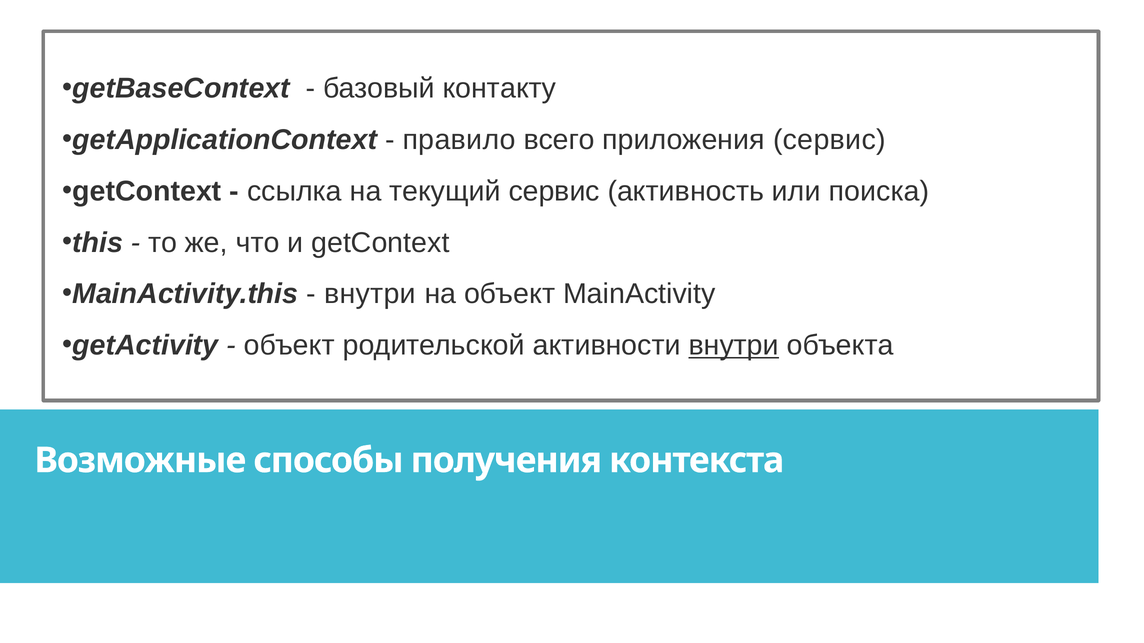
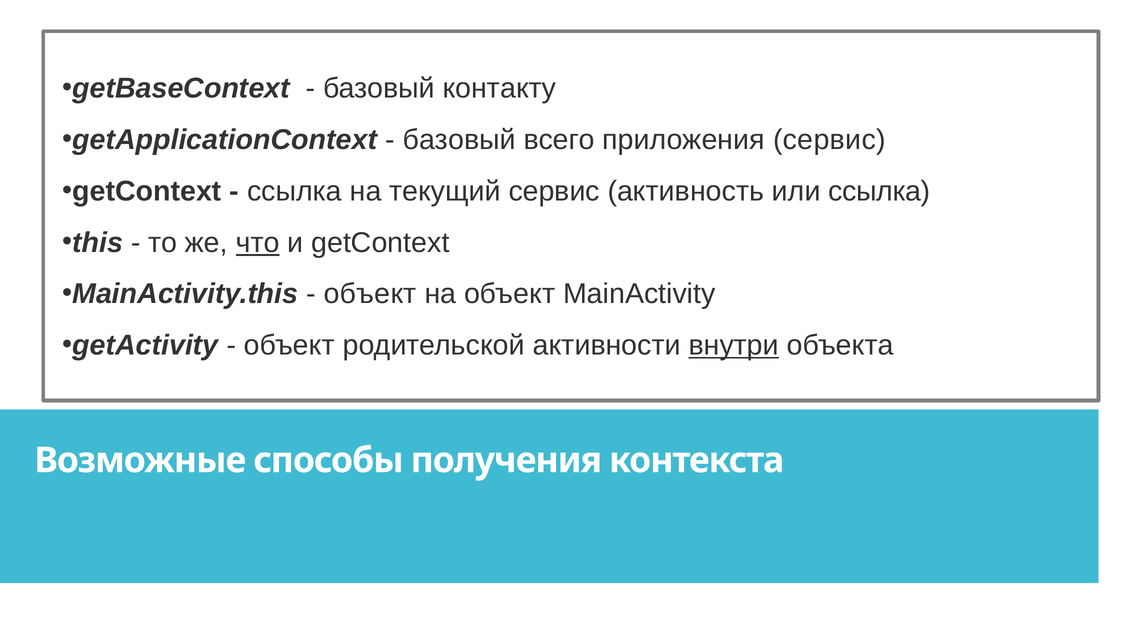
правило at (459, 140): правило -> базовый
или поиска: поиска -> ссылка
что underline: none -> present
внутри at (370, 294): внутри -> объект
